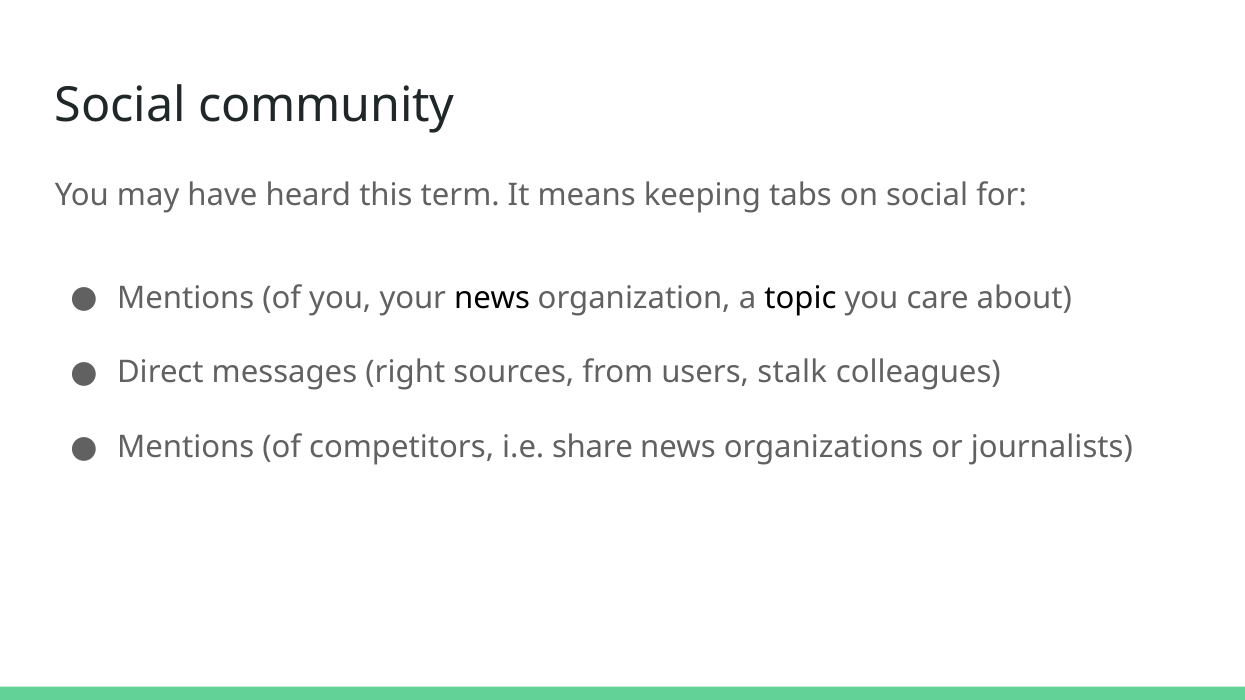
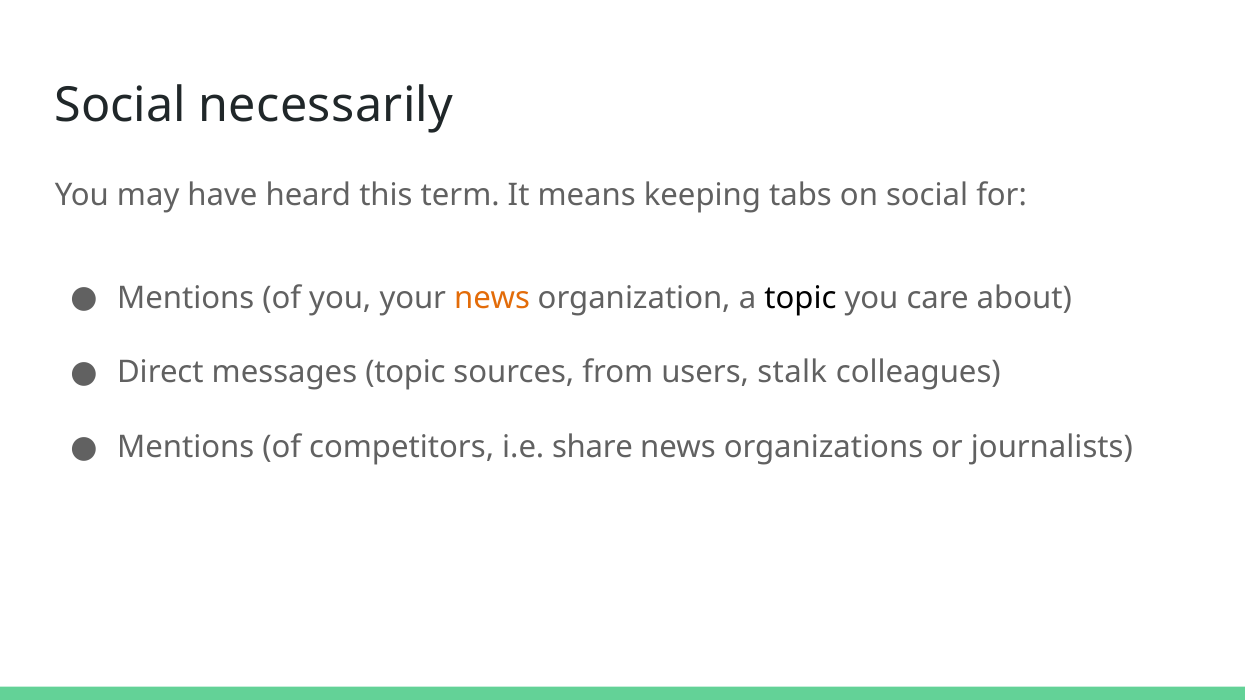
community: community -> necessarily
news at (492, 298) colour: black -> orange
messages right: right -> topic
